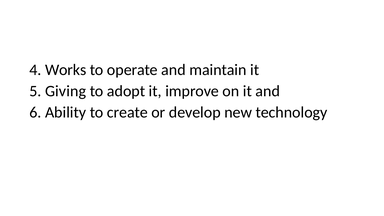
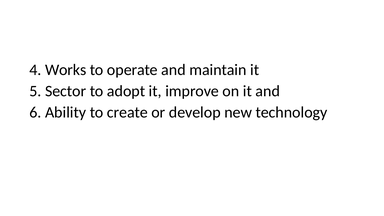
Giving: Giving -> Sector
